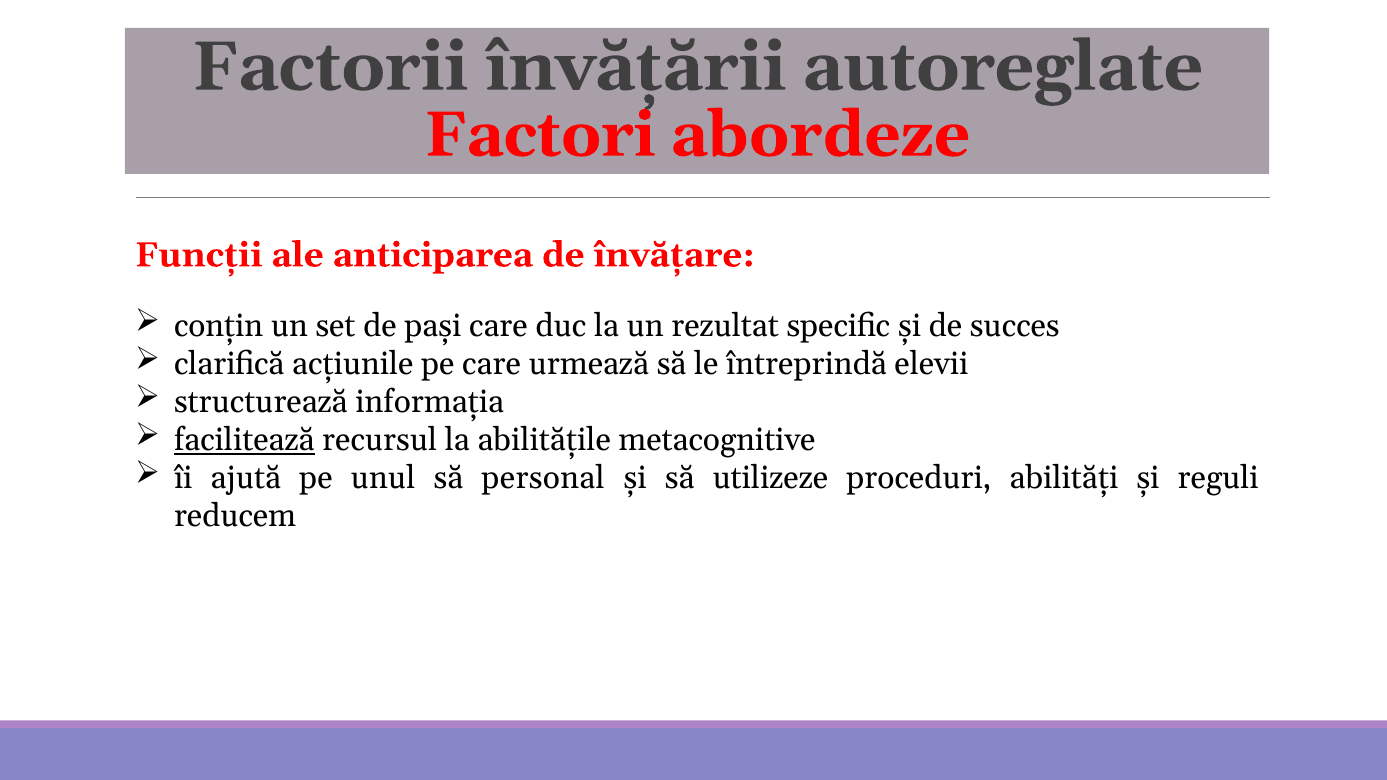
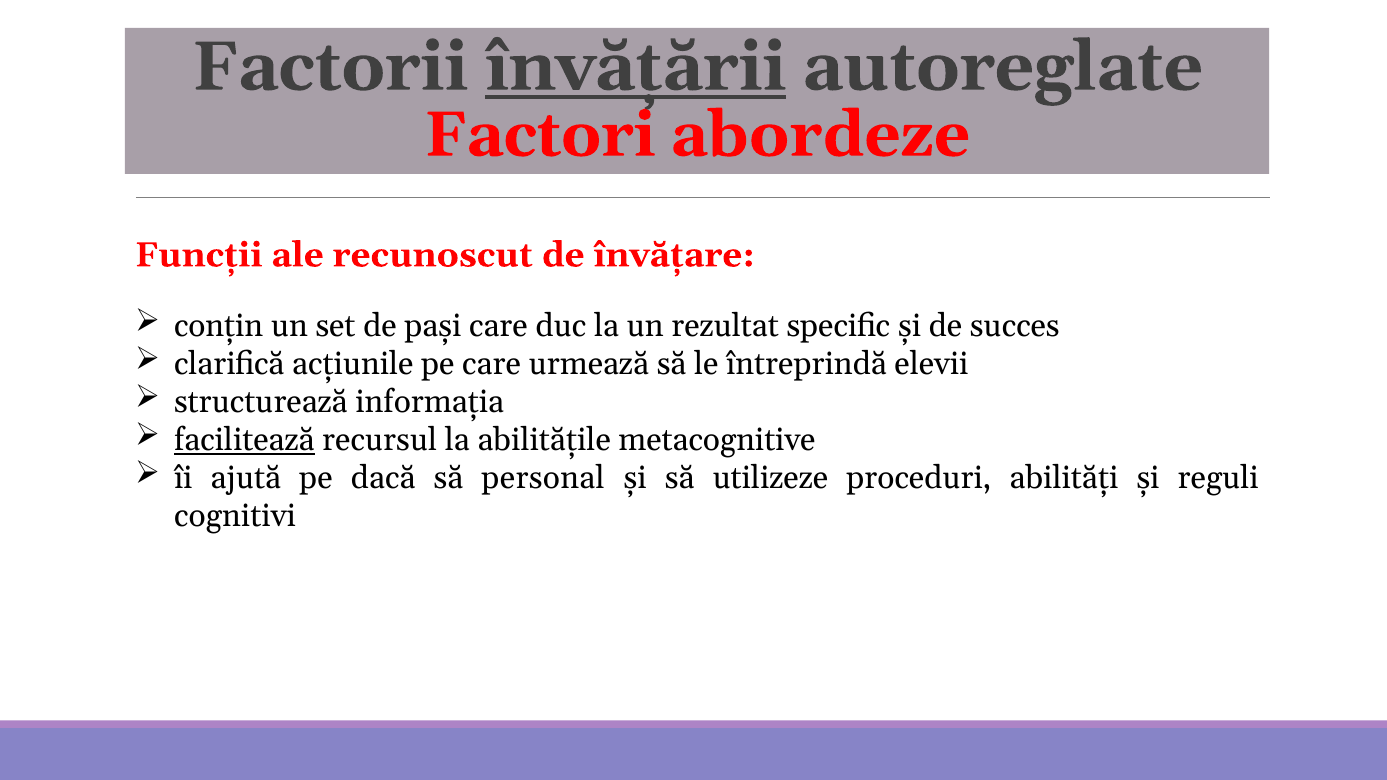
învățării underline: none -> present
anticiparea: anticiparea -> recunoscut
unul: unul -> dacă
reducem: reducem -> cognitivi
